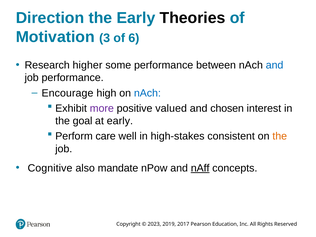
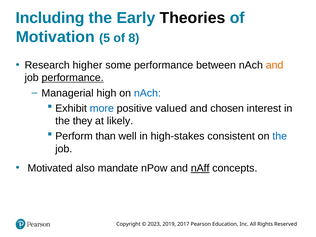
Direction: Direction -> Including
3: 3 -> 5
6: 6 -> 8
and at (275, 65) colour: blue -> orange
performance at (73, 78) underline: none -> present
Encourage: Encourage -> Managerial
more colour: purple -> blue
goal: goal -> they
at early: early -> likely
care: care -> than
the at (280, 136) colour: orange -> blue
Cognitive: Cognitive -> Motivated
